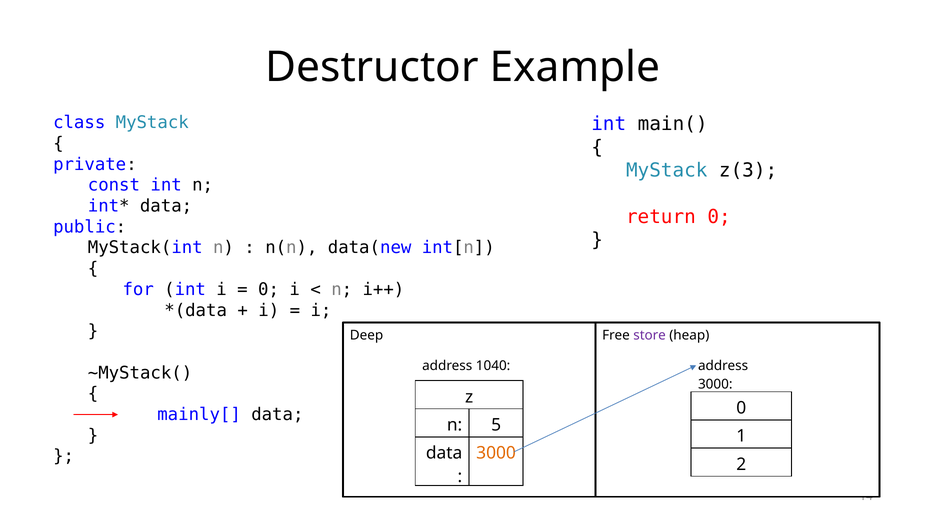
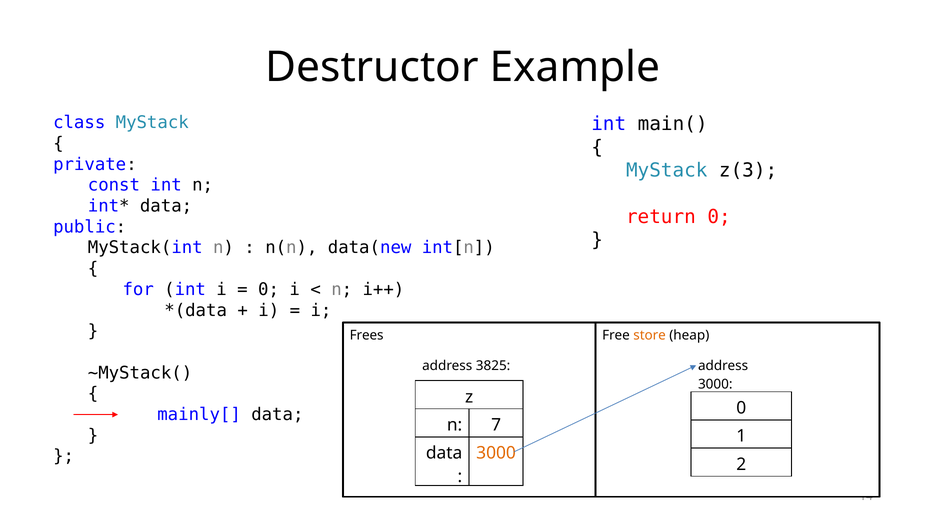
Deep: Deep -> Frees
store colour: purple -> orange
1040: 1040 -> 3825
5: 5 -> 7
